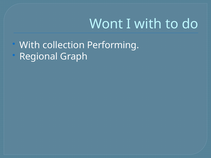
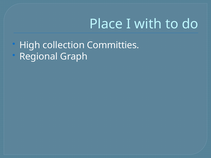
Wont: Wont -> Place
With at (30, 45): With -> High
Performing: Performing -> Committies
